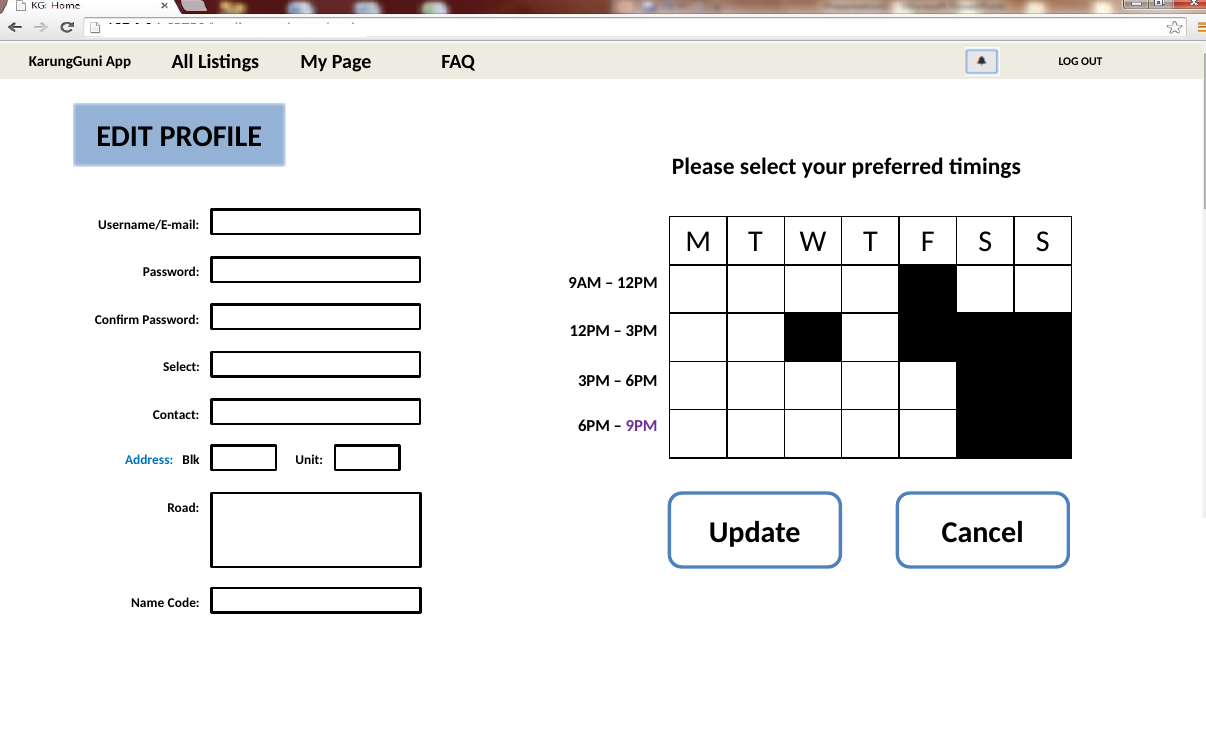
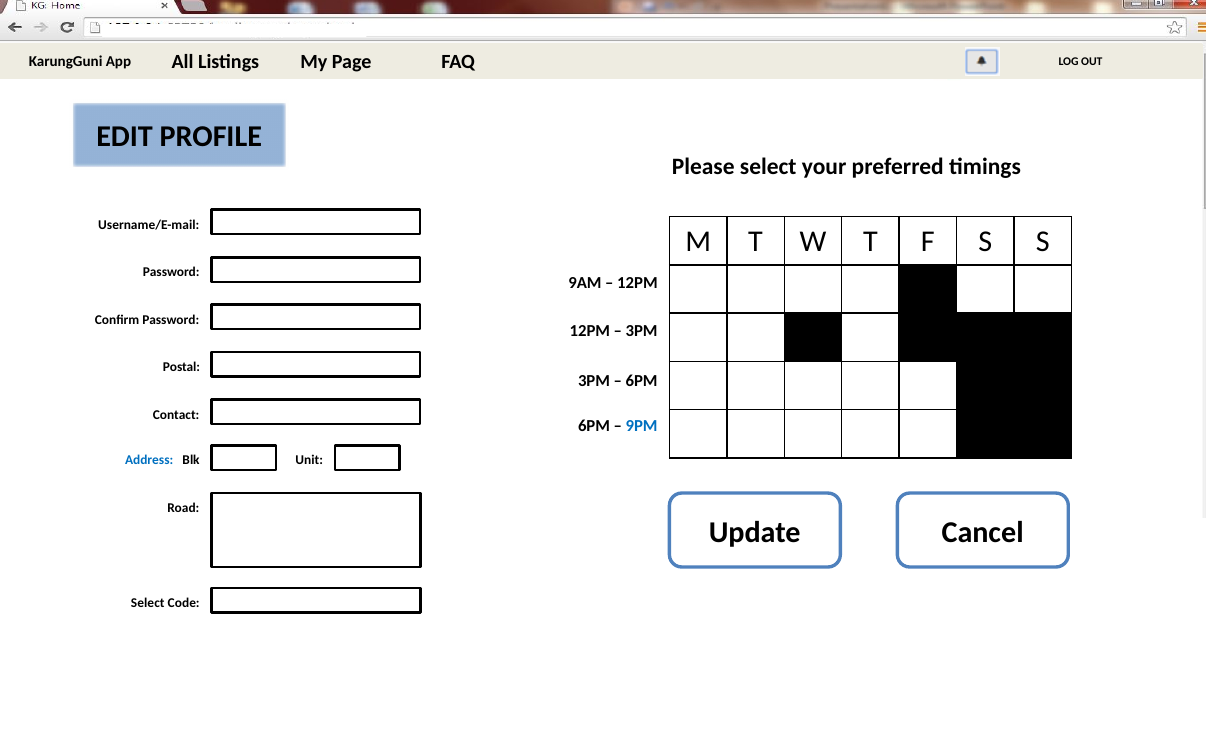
Select at (181, 367): Select -> Postal
9PM colour: purple -> blue
Name at (148, 603): Name -> Select
